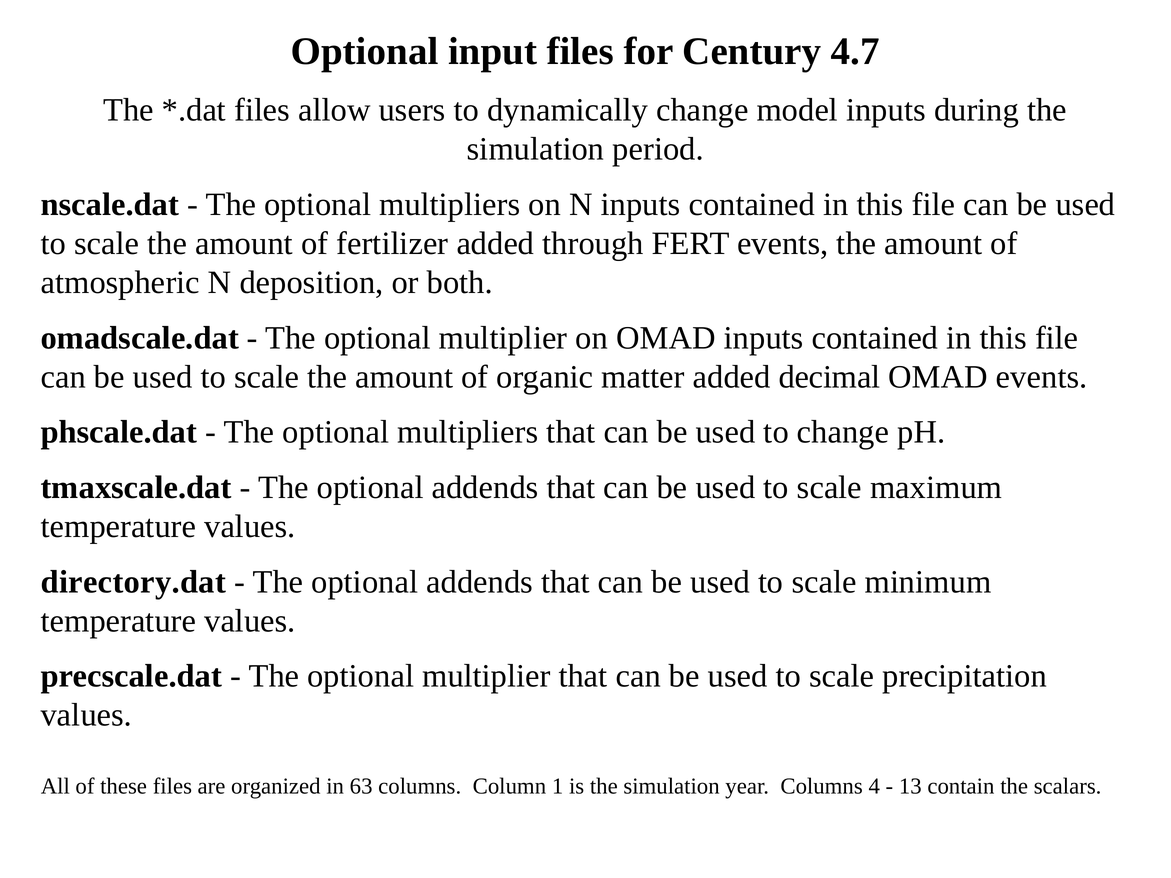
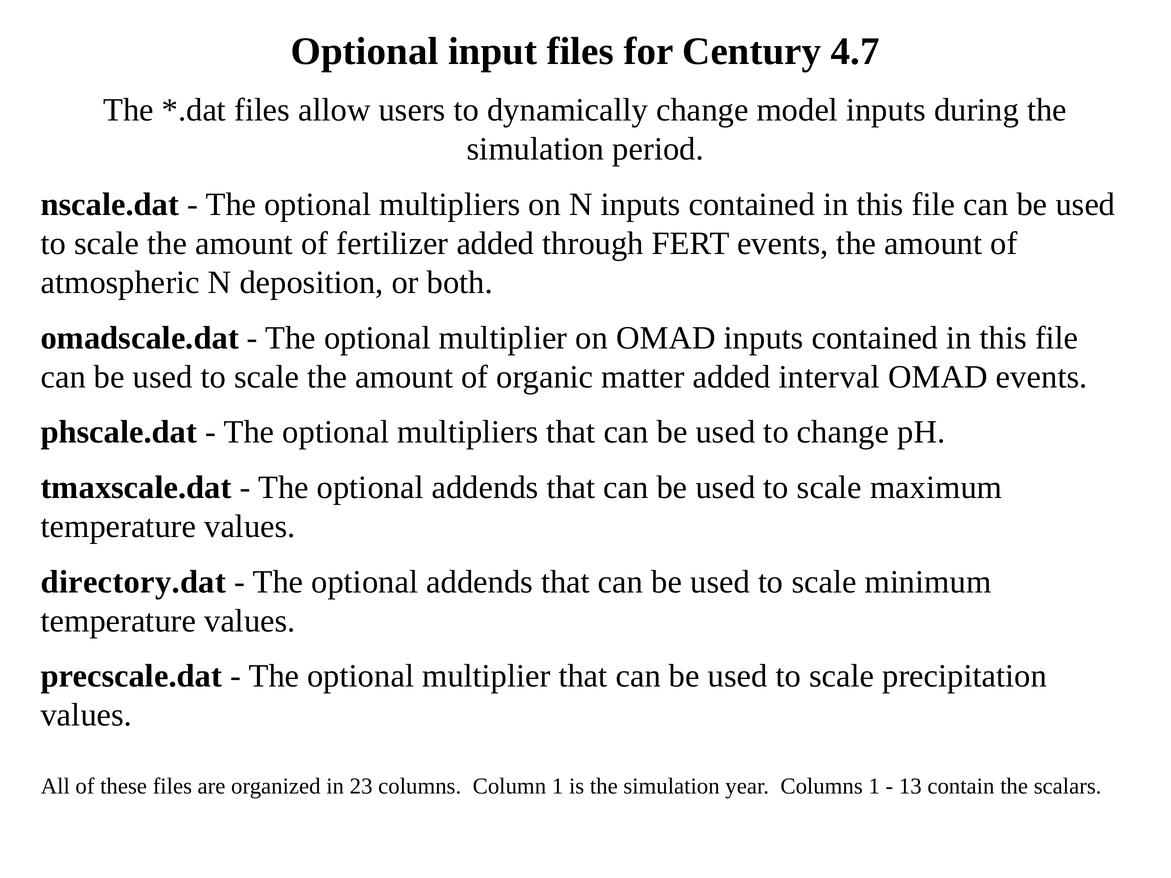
decimal: decimal -> interval
63: 63 -> 23
Columns 4: 4 -> 1
